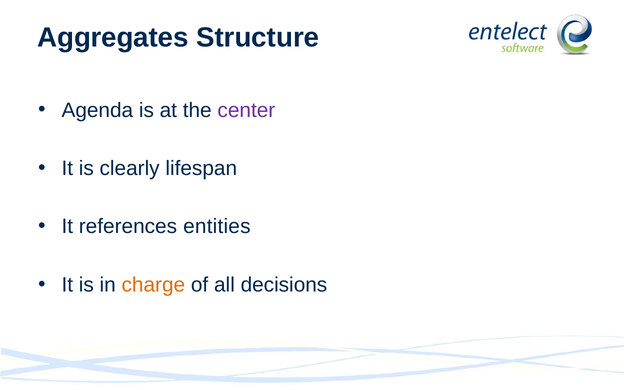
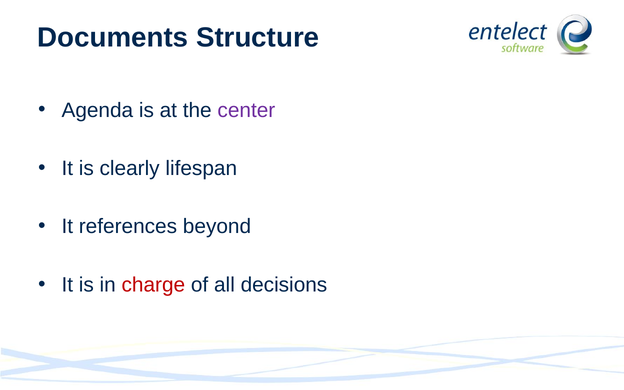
Aggregates: Aggregates -> Documents
entities: entities -> beyond
charge colour: orange -> red
